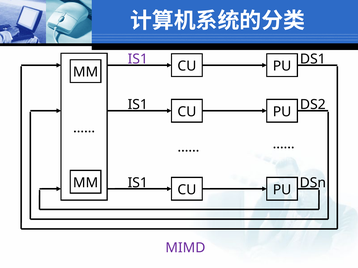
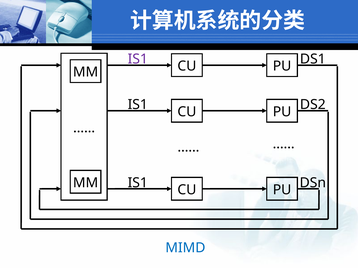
MIMD colour: purple -> blue
